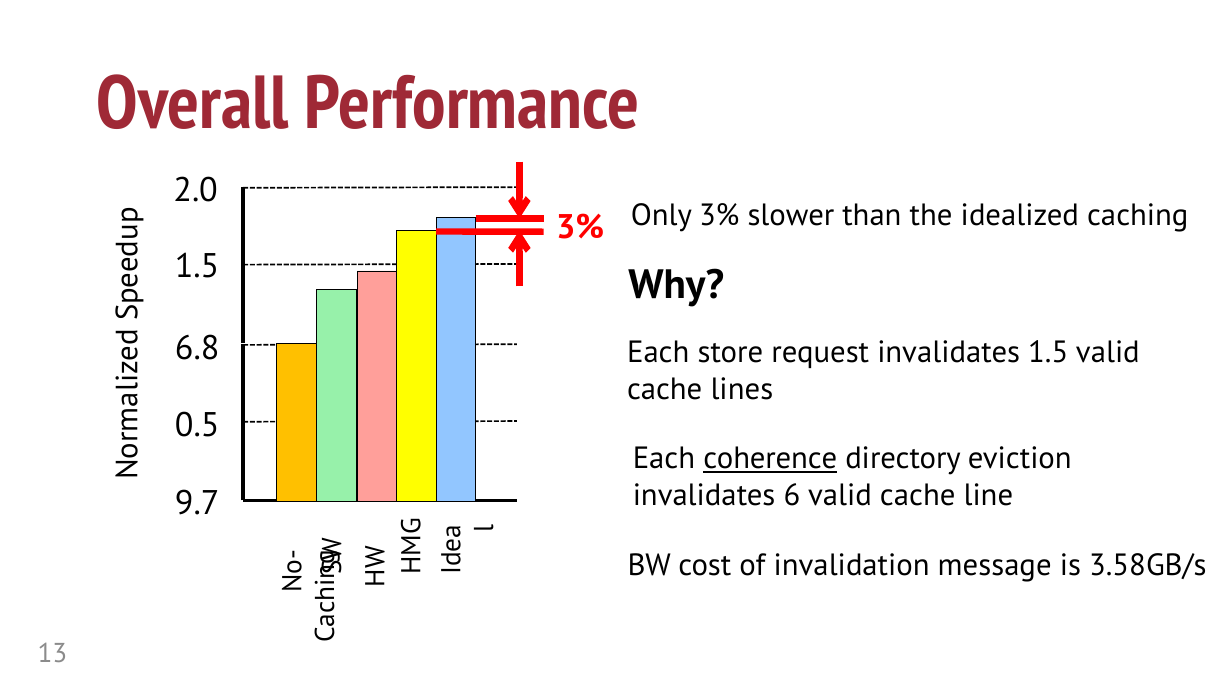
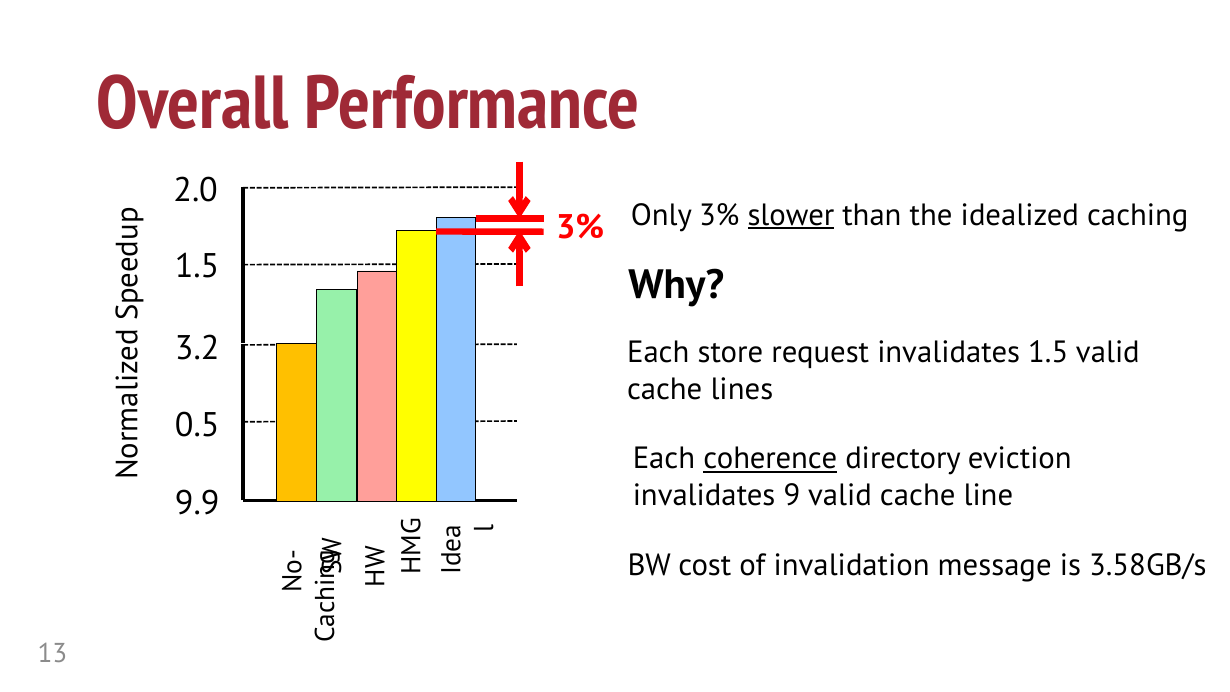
slower underline: none -> present
6.8: 6.8 -> 3.2
6: 6 -> 9
9.7: 9.7 -> 9.9
